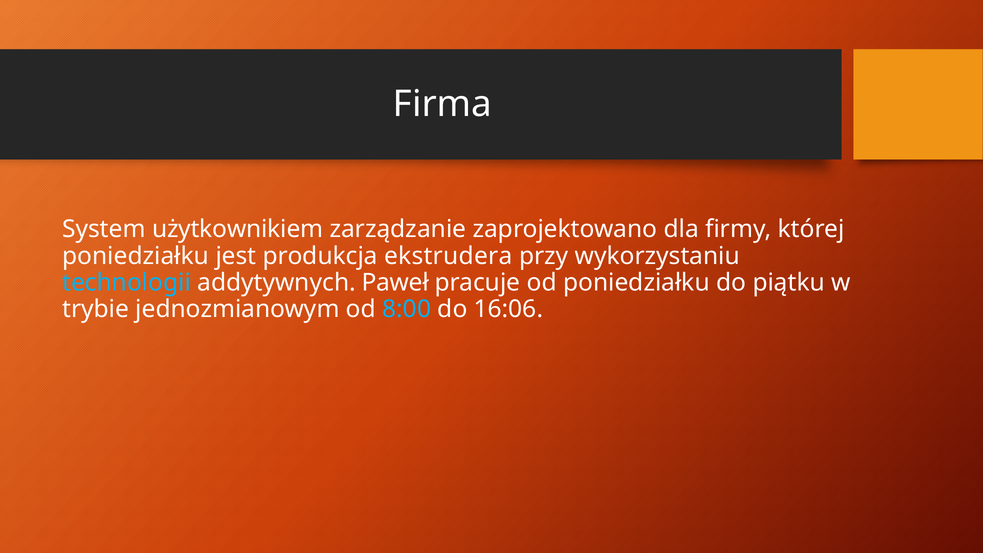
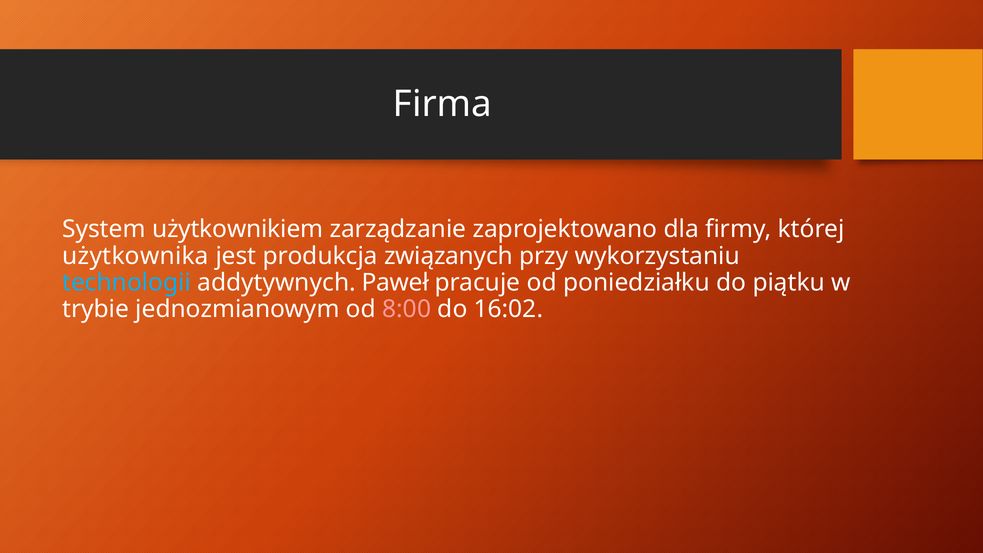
poniedziałku at (136, 256): poniedziałku -> użytkownika
ekstrudera: ekstrudera -> związanych
8:00 colour: light blue -> pink
16:06: 16:06 -> 16:02
